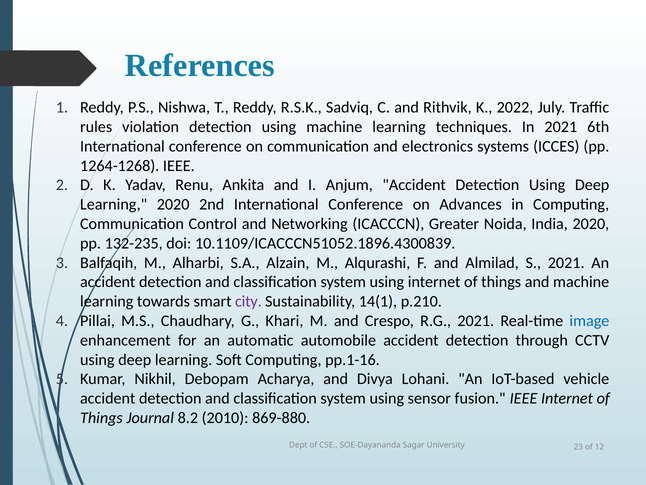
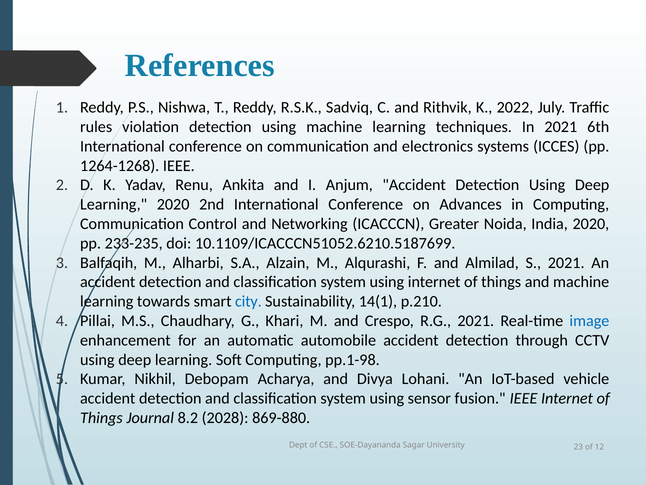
132-235: 132-235 -> 233-235
10.1109/ICACCCN51052.1896.4300839: 10.1109/ICACCCN51052.1896.4300839 -> 10.1109/ICACCCN51052.6210.5187699
city colour: purple -> blue
pp.1-16: pp.1-16 -> pp.1-98
2010: 2010 -> 2028
